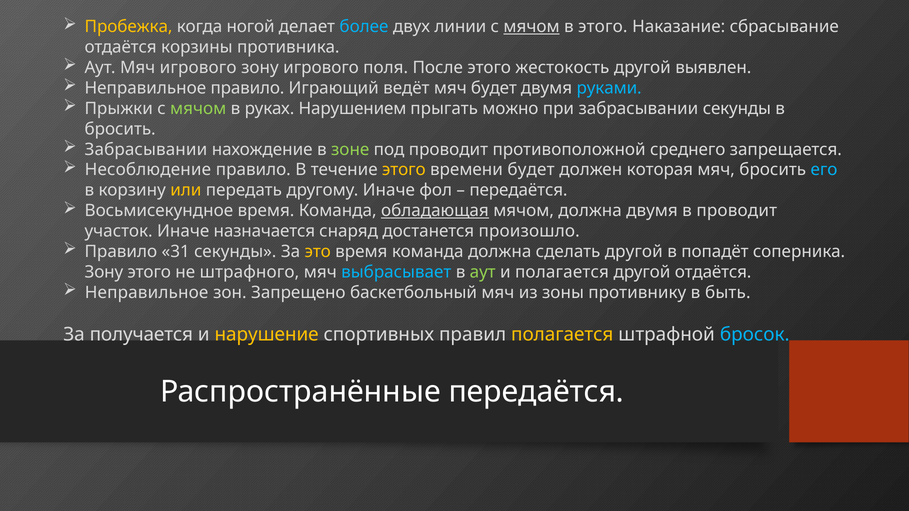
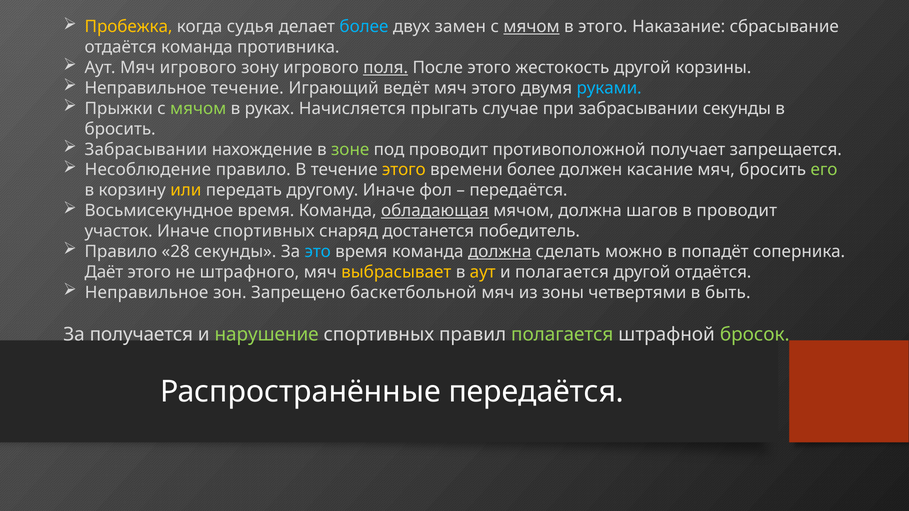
ногой: ногой -> судья
линии: линии -> замен
отдаётся корзины: корзины -> команда
поля underline: none -> present
выявлен: выявлен -> корзины
Неправильное правило: правило -> течение
мяч будет: будет -> этого
Нарушением: Нарушением -> Начисляется
можно: можно -> случае
среднего: среднего -> получает
времени будет: будет -> более
которая: которая -> касание
его colour: light blue -> light green
должна двумя: двумя -> шагов
Иначе назначается: назначается -> спортивных
произошло: произошло -> победитель
31: 31 -> 28
это colour: yellow -> light blue
должна at (500, 252) underline: none -> present
сделать другой: другой -> можно
Зону at (104, 272): Зону -> Даёт
выбрасывает colour: light blue -> yellow
аут at (483, 272) colour: light green -> yellow
баскетбольный: баскетбольный -> баскетбольной
противнику: противнику -> четвертями
нарушение colour: yellow -> light green
полагается at (562, 335) colour: yellow -> light green
бросок colour: light blue -> light green
